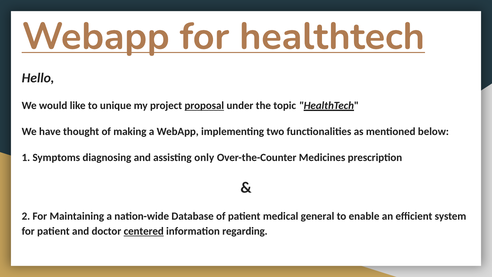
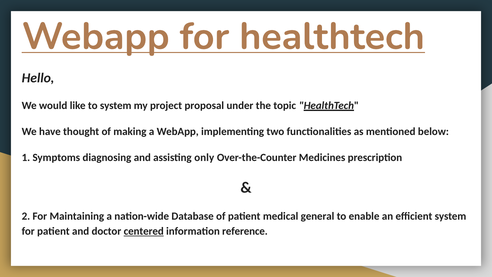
to unique: unique -> system
proposal underline: present -> none
regarding: regarding -> reference
